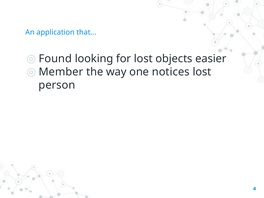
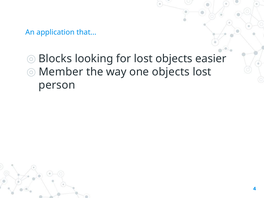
Found: Found -> Blocks
one notices: notices -> objects
